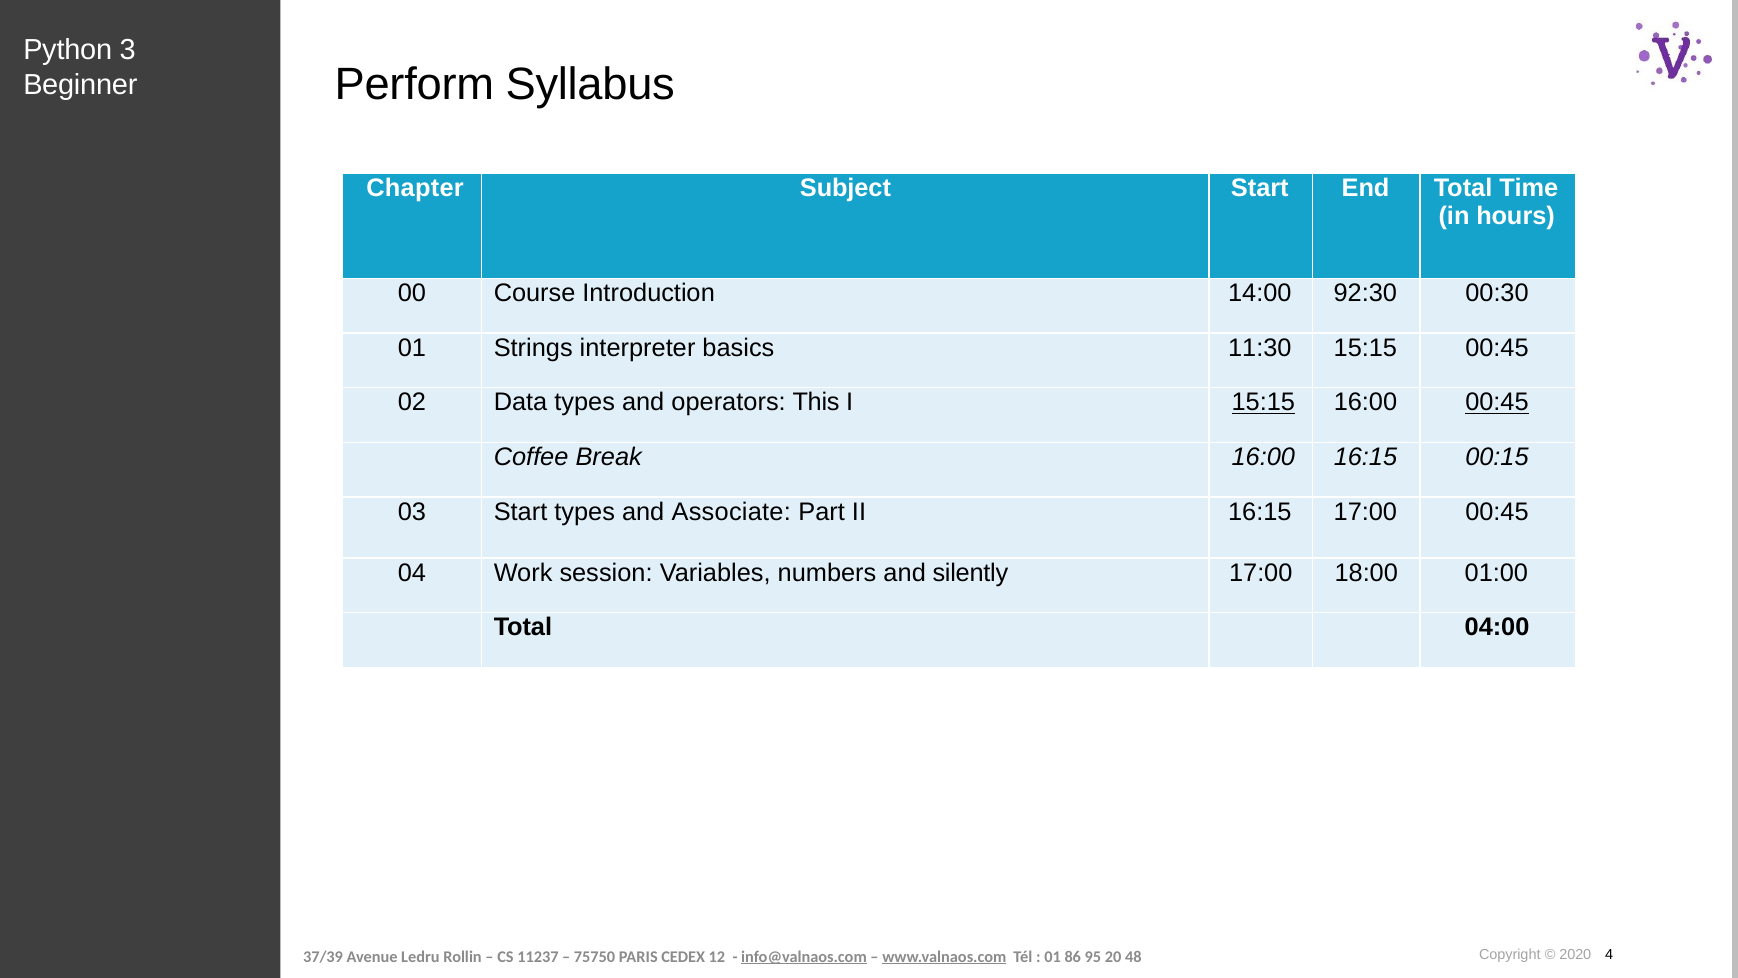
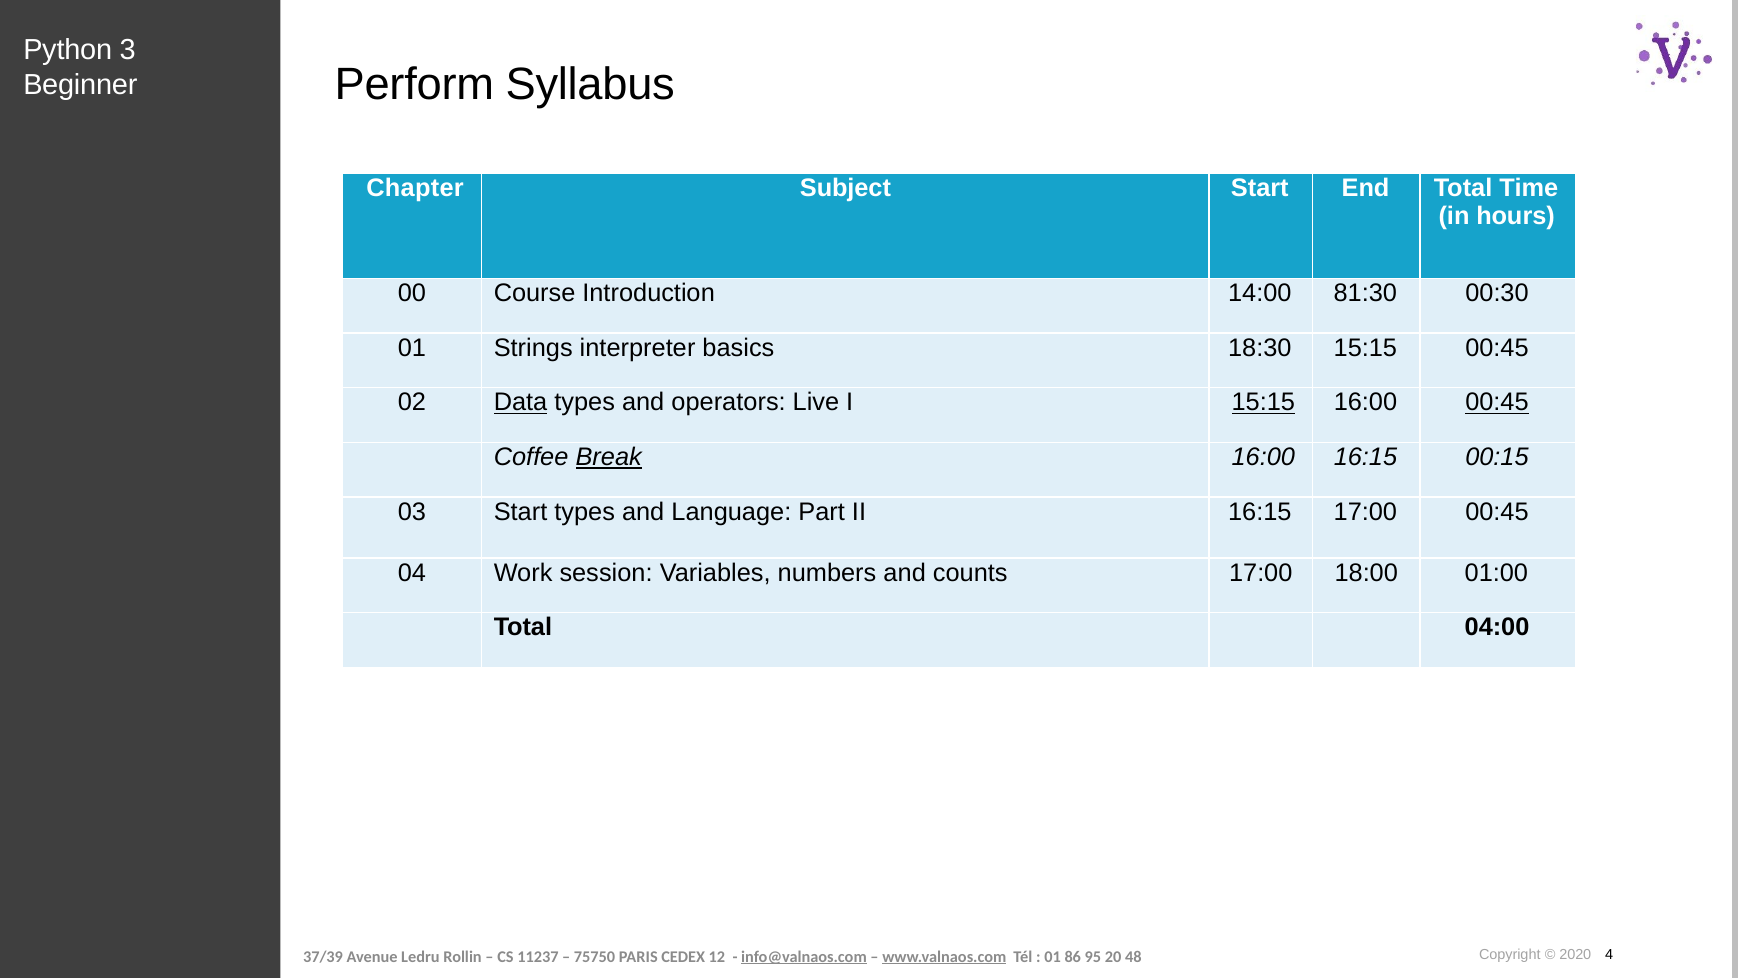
92:30: 92:30 -> 81:30
11:30: 11:30 -> 18:30
Data underline: none -> present
This: This -> Live
Break underline: none -> present
Associate: Associate -> Language
silently: silently -> counts
